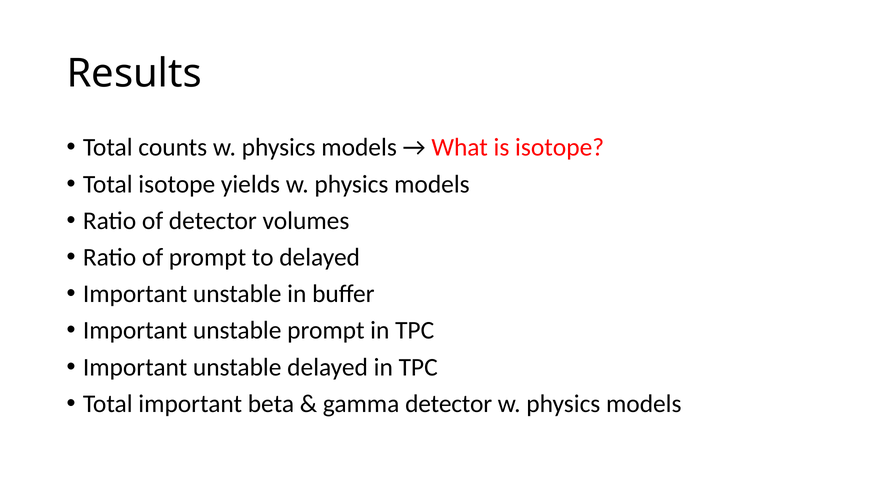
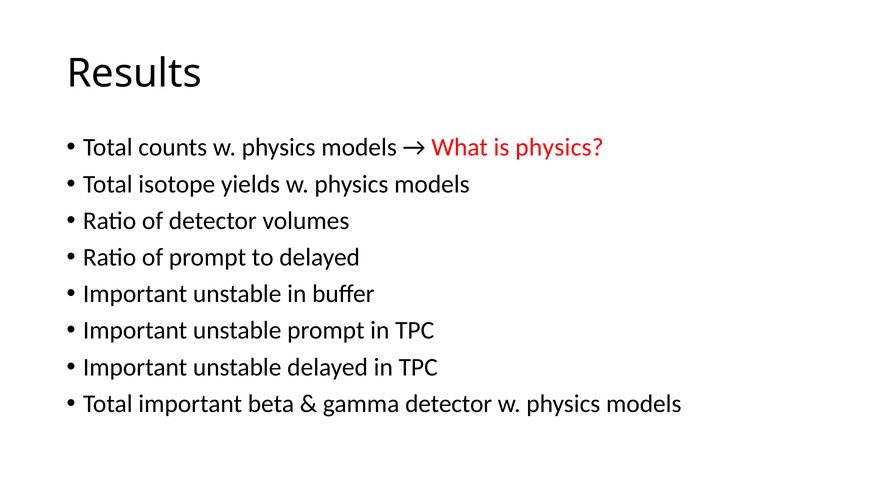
is isotope: isotope -> physics
